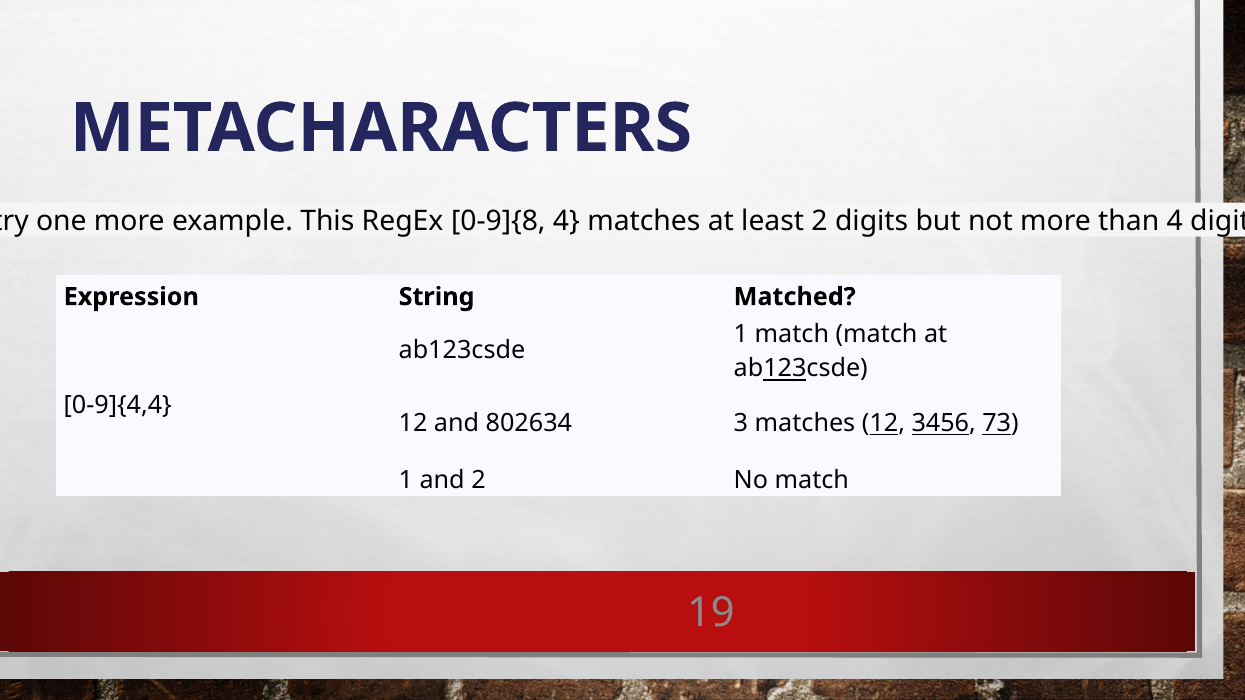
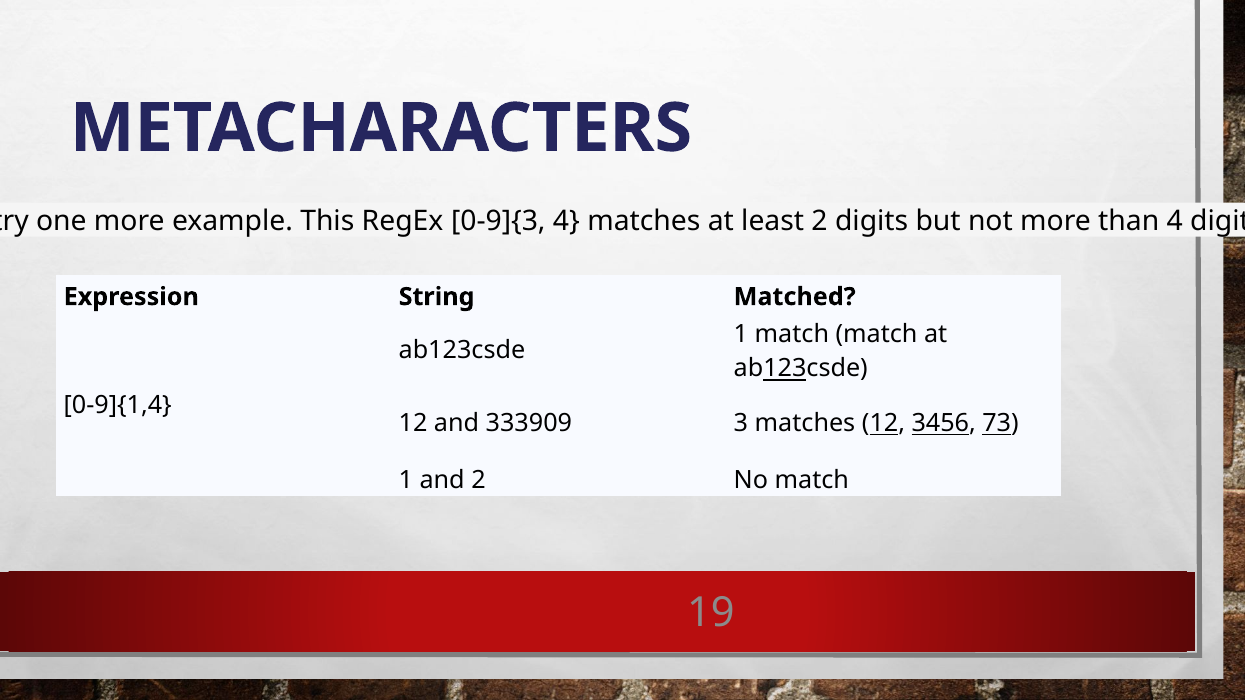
0-9]{8: 0-9]{8 -> 0-9]{3
0-9]{4,4: 0-9]{4,4 -> 0-9]{1,4
802634: 802634 -> 333909
